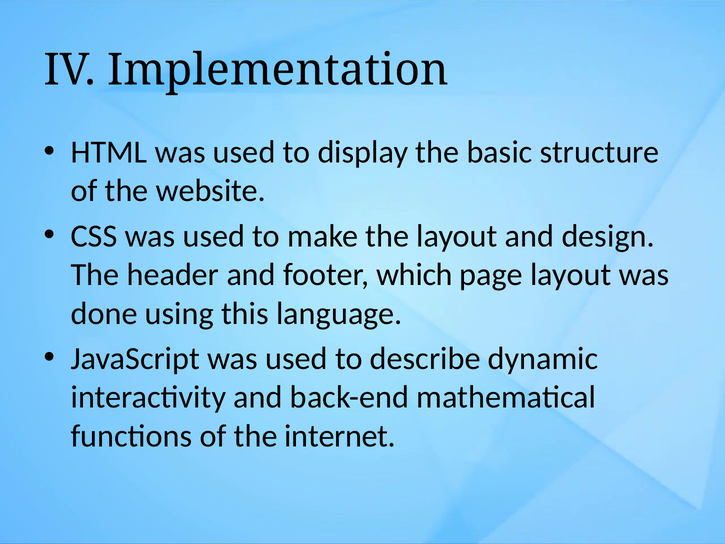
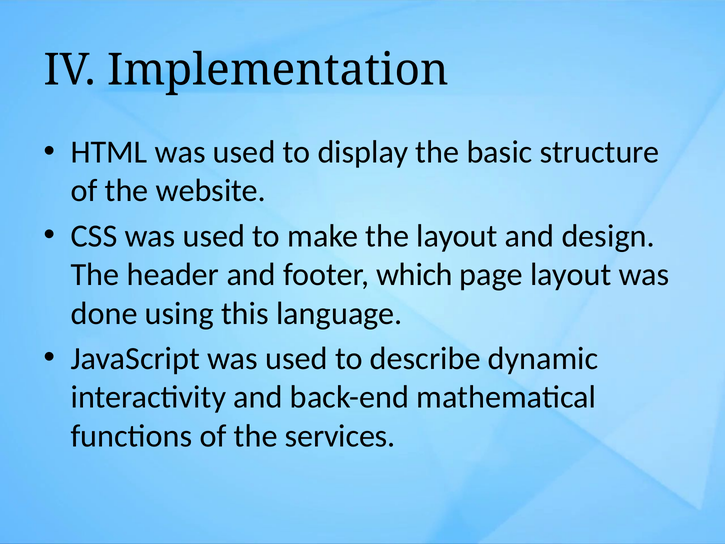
internet: internet -> services
